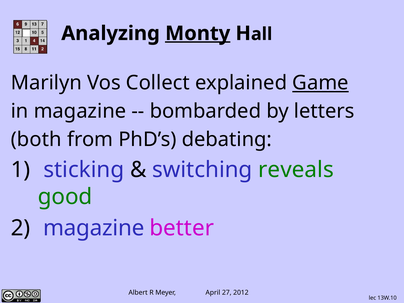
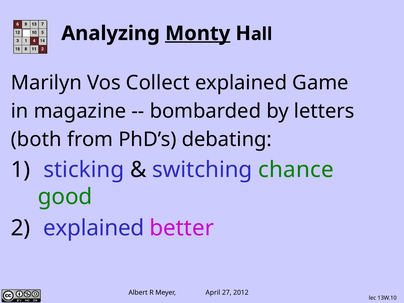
Game underline: present -> none
reveals: reveals -> chance
magazine at (94, 228): magazine -> explained
